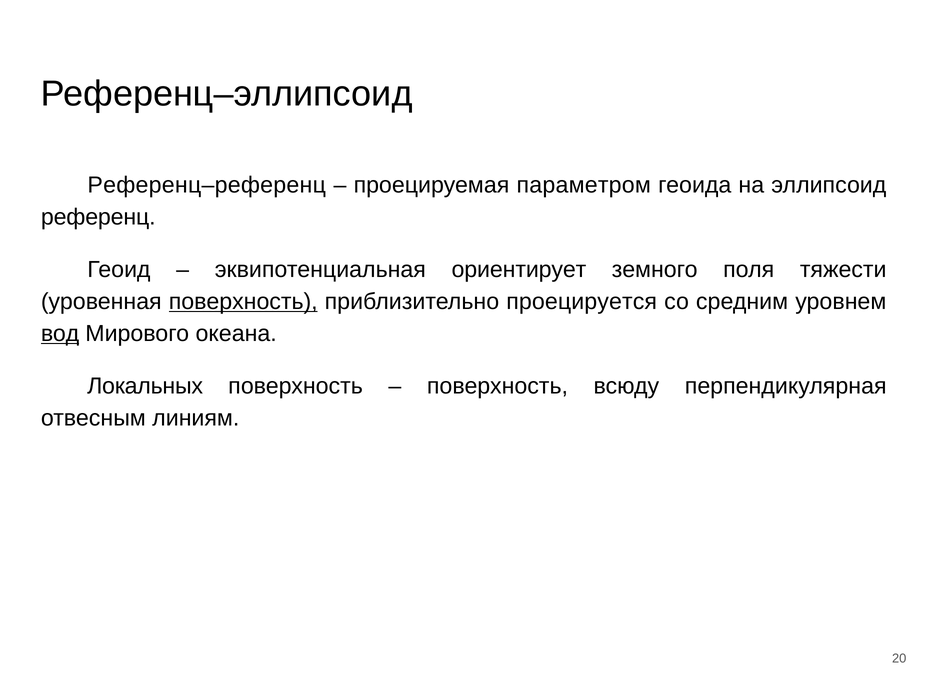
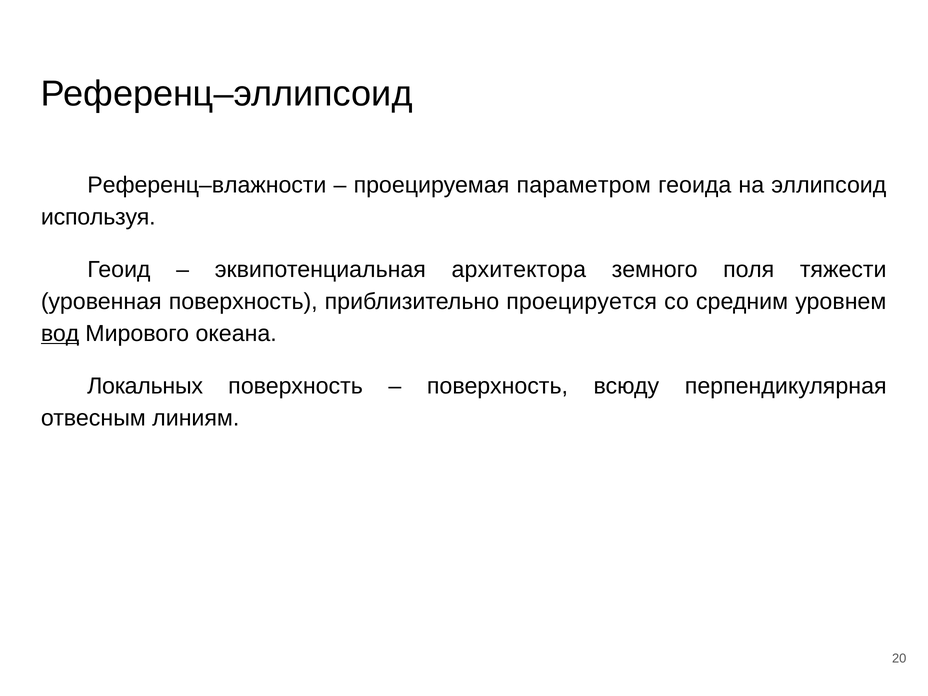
Референц–референц: Референц–референц -> Референц–влажности
референц: референц -> используя
ориентирует: ориентирует -> архитектора
поверхность at (243, 302) underline: present -> none
